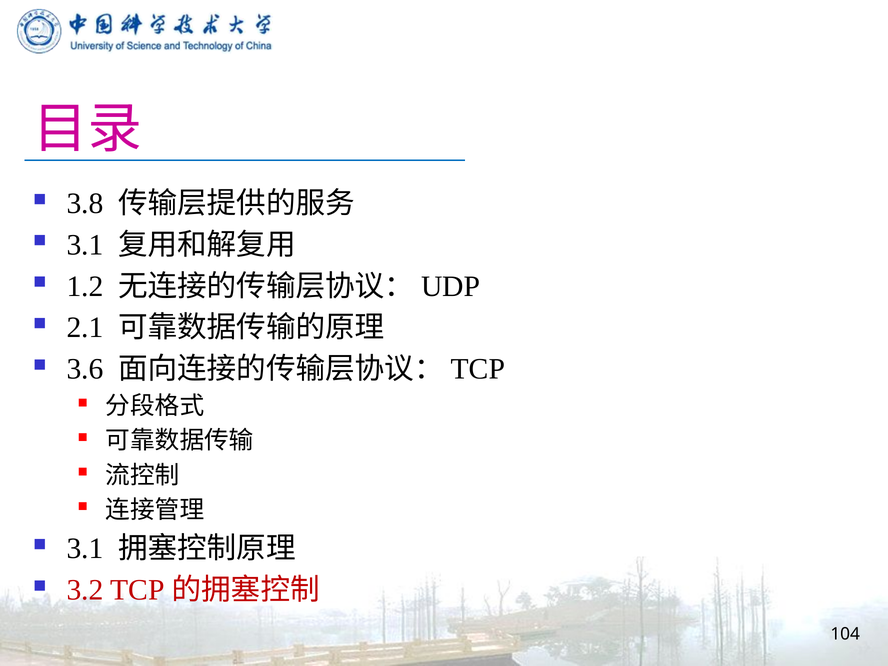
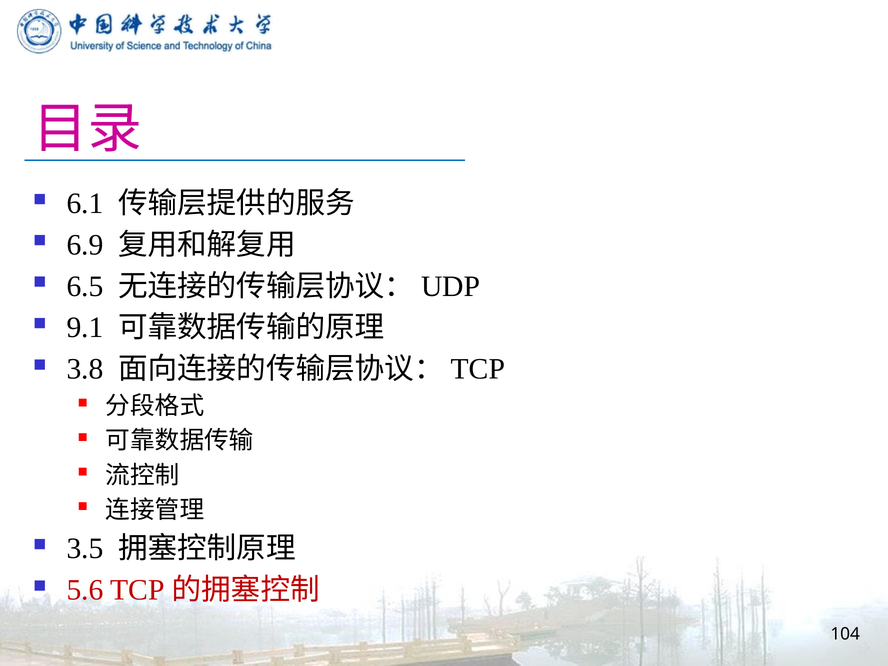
3.8: 3.8 -> 6.1
3.1 at (85, 245): 3.1 -> 6.9
1.2: 1.2 -> 6.5
2.1: 2.1 -> 9.1
3.6: 3.6 -> 3.8
3.1 at (85, 549): 3.1 -> 3.5
3.2: 3.2 -> 5.6
